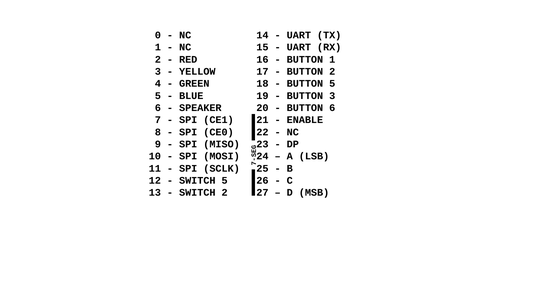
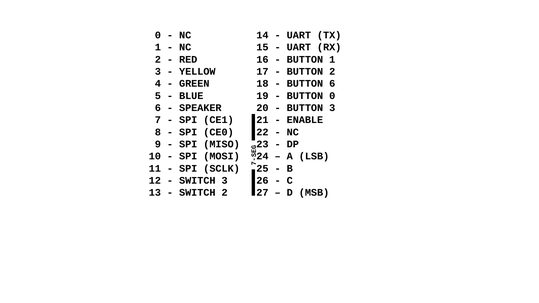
BUTTON 5: 5 -> 6
BUTTON 3: 3 -> 0
BUTTON 6: 6 -> 3
SWITCH 5: 5 -> 3
